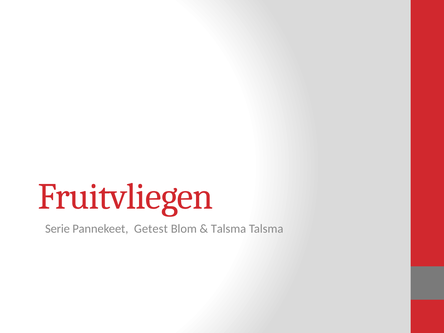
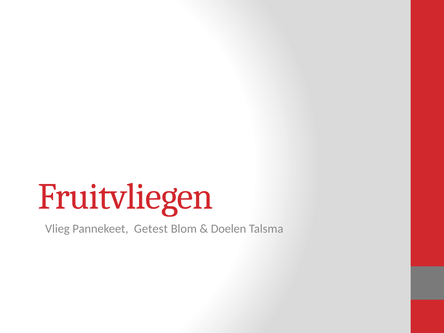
Serie: Serie -> Vlieg
Talsma at (228, 229): Talsma -> Doelen
